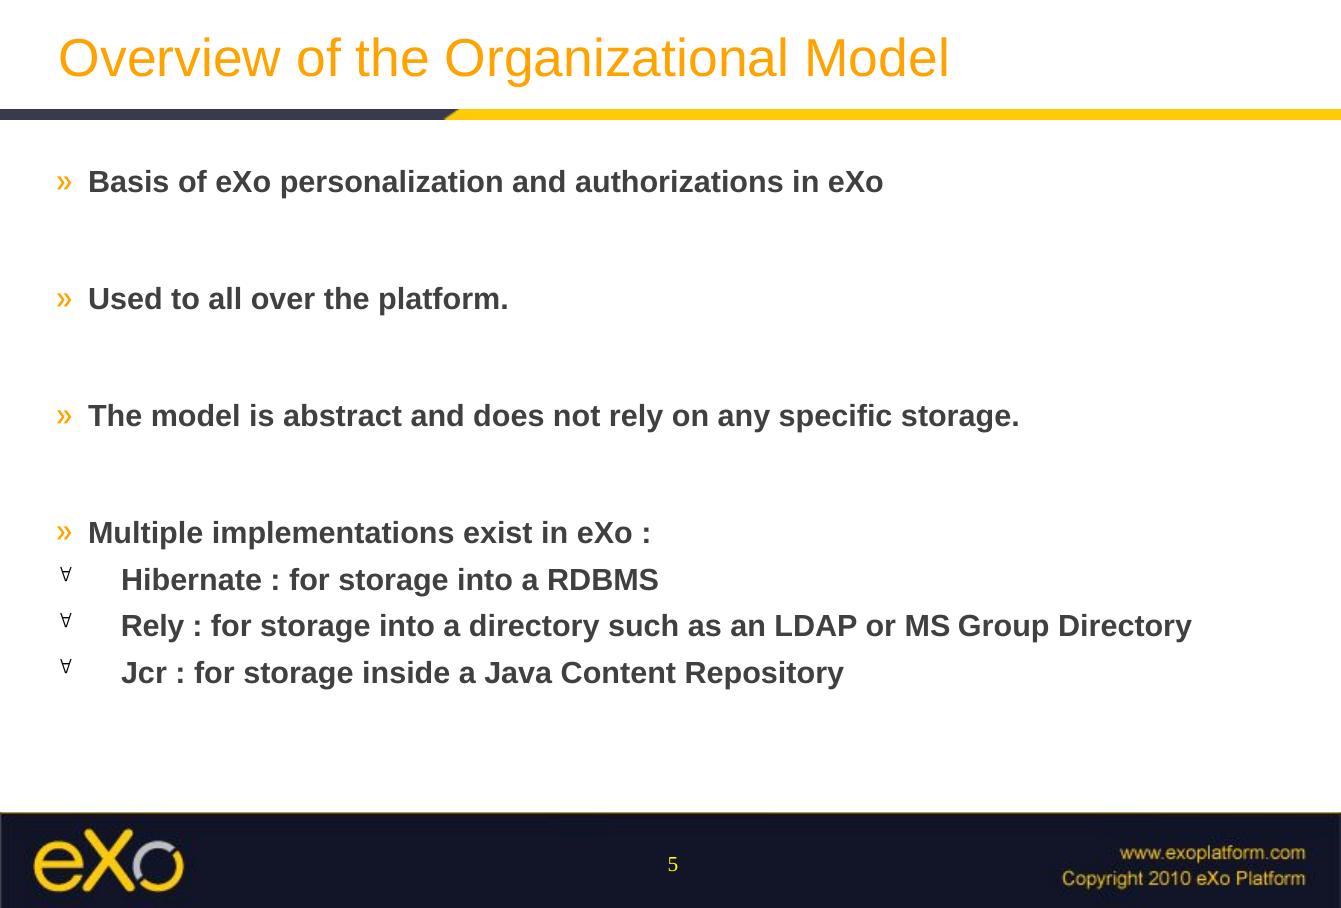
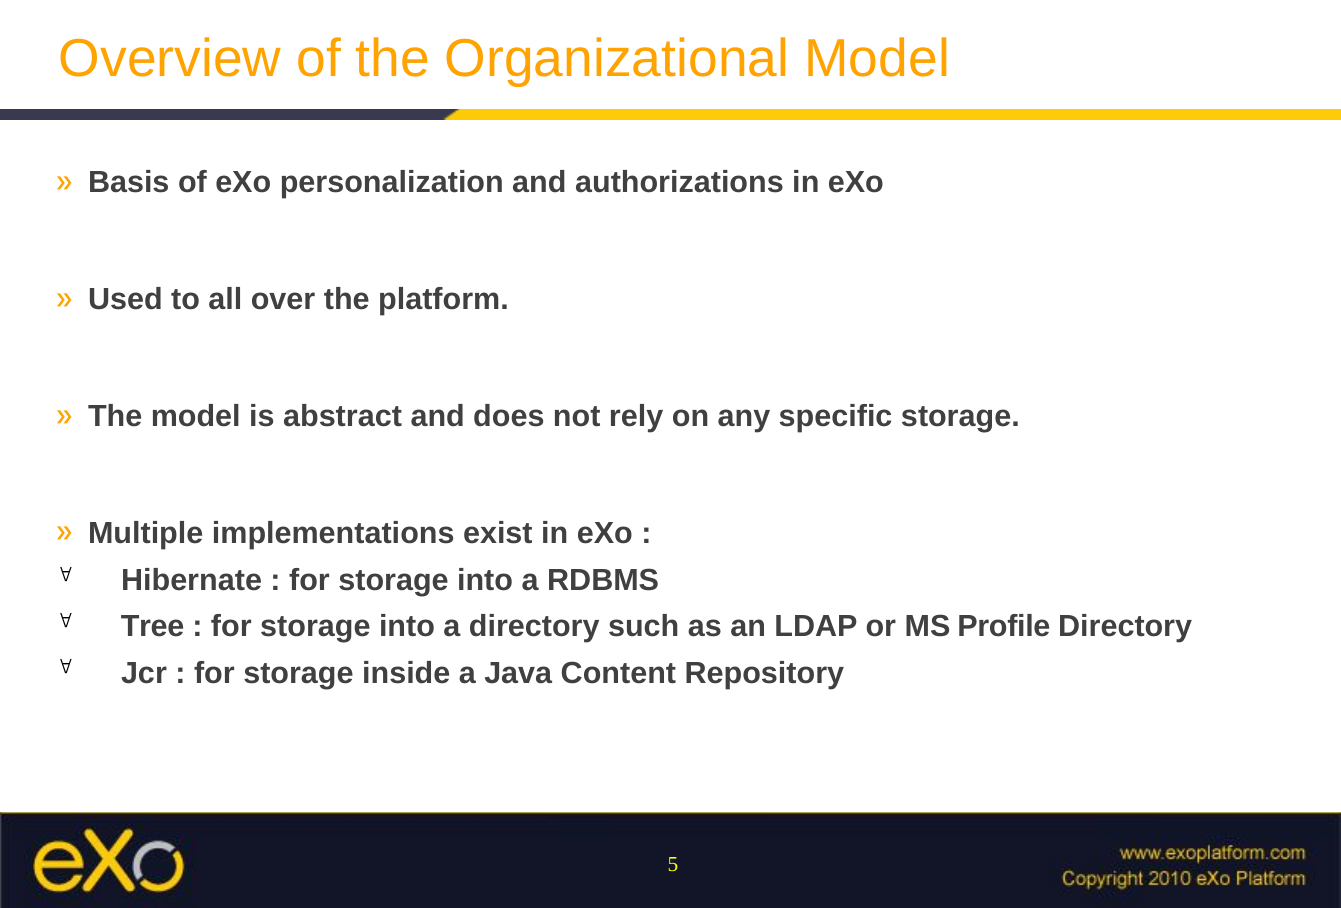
Rely at (153, 627): Rely -> Tree
Group: Group -> Profile
